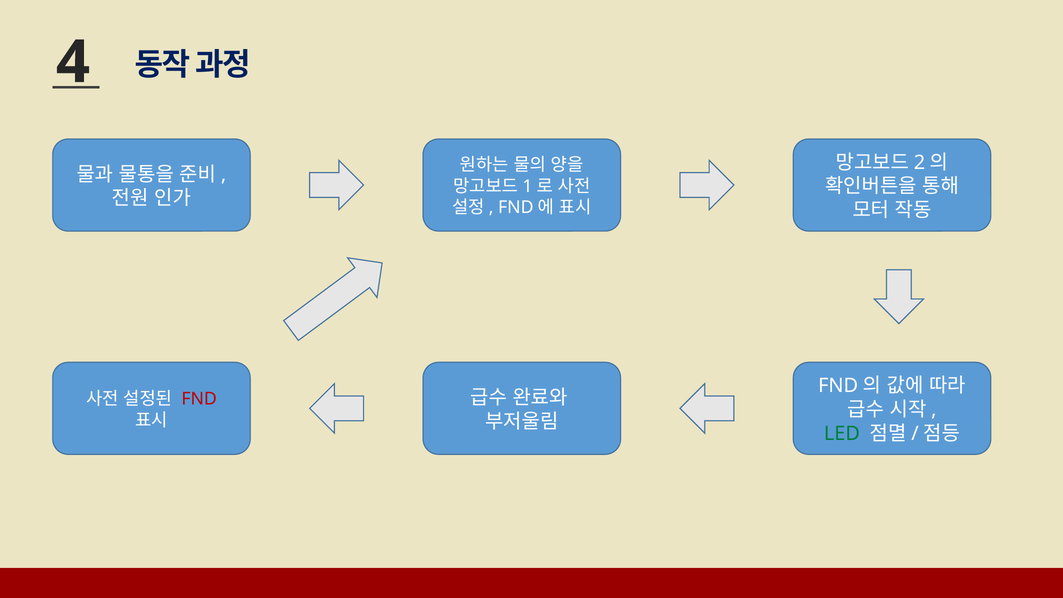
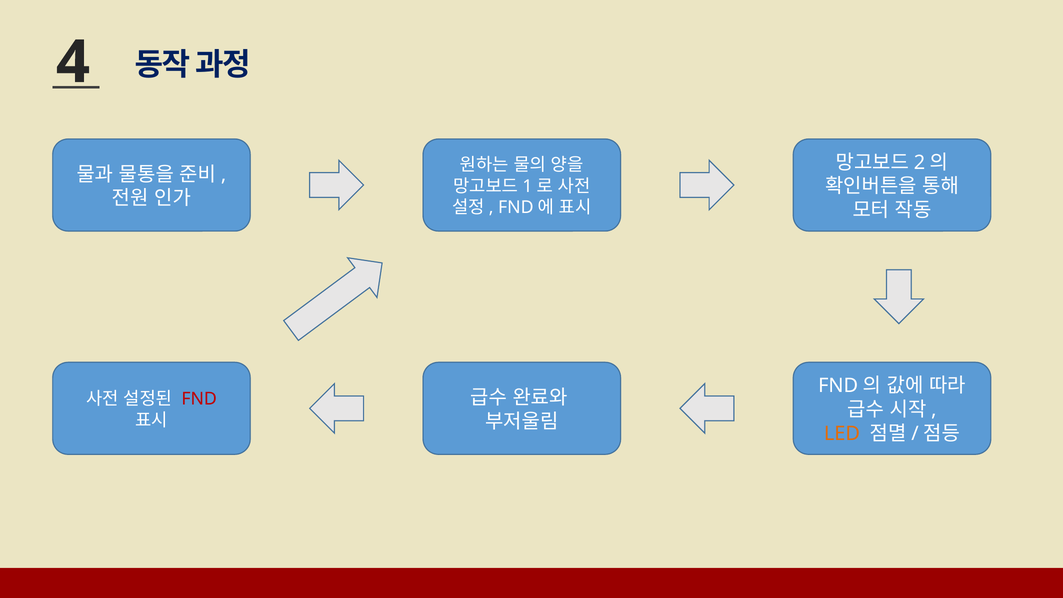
LED colour: green -> orange
